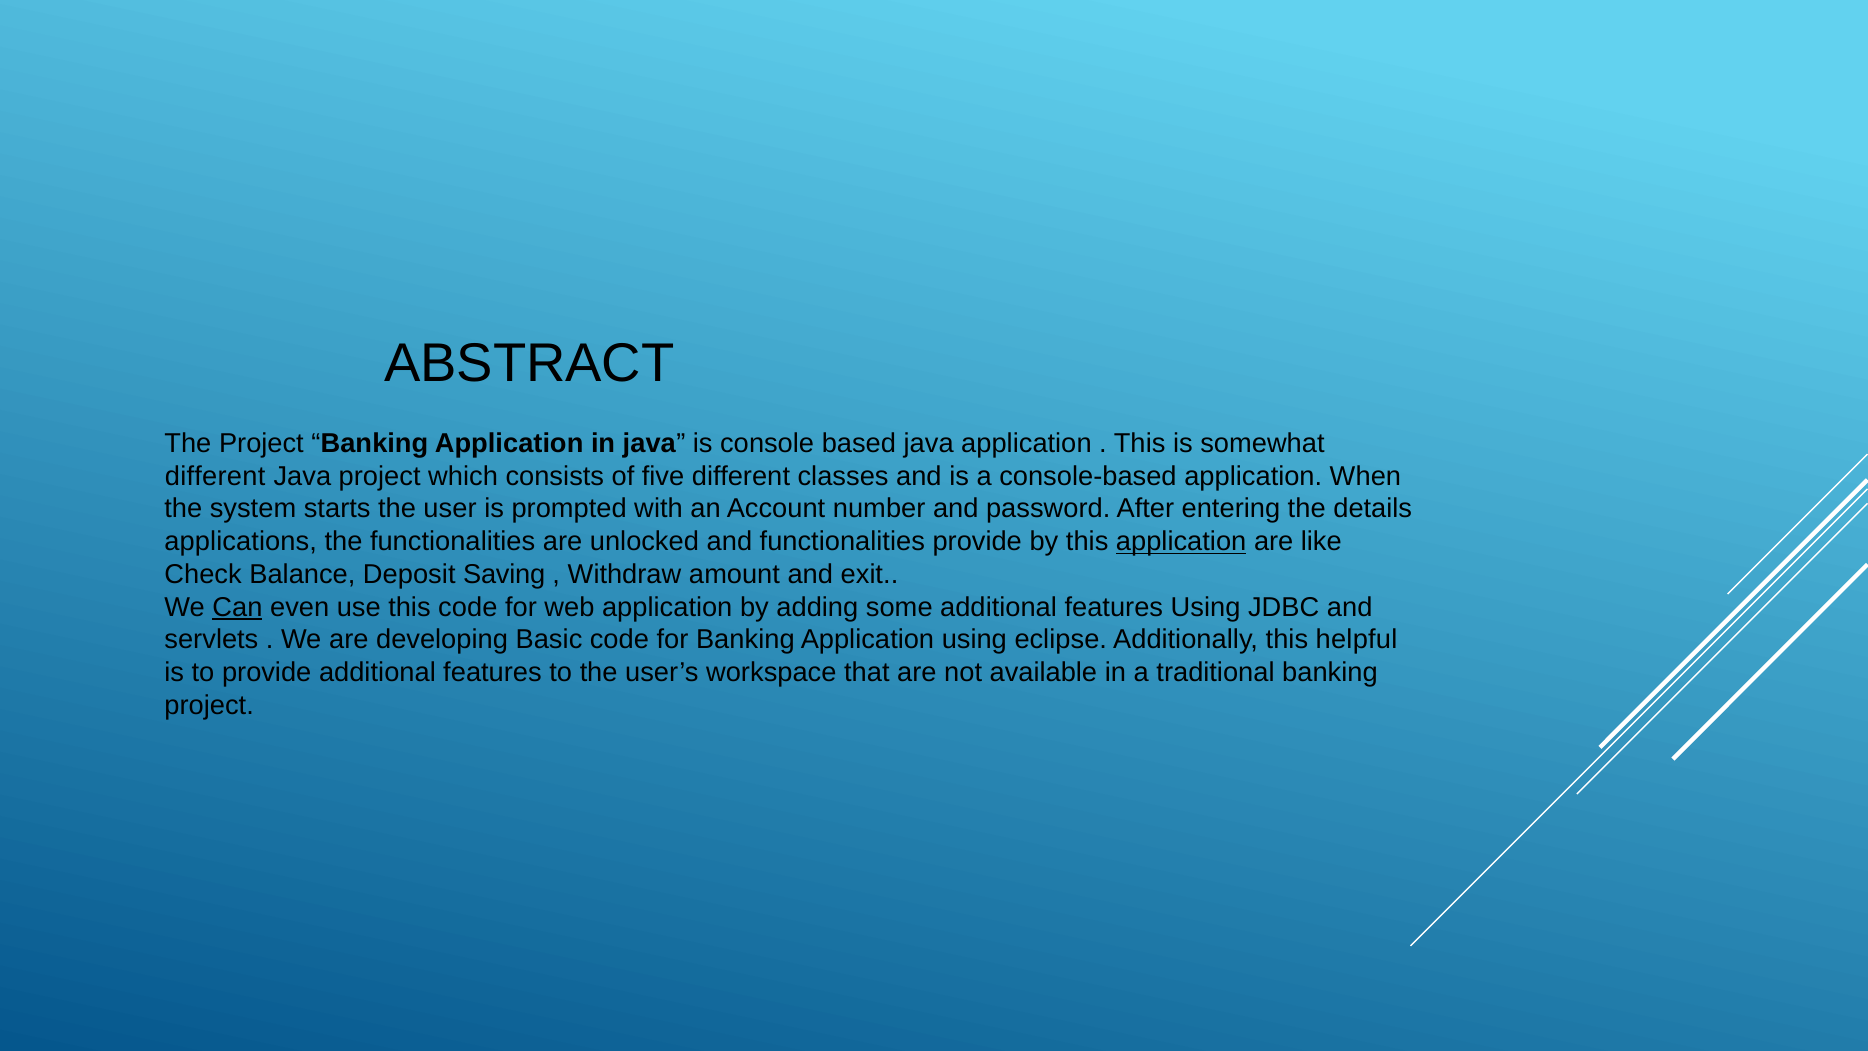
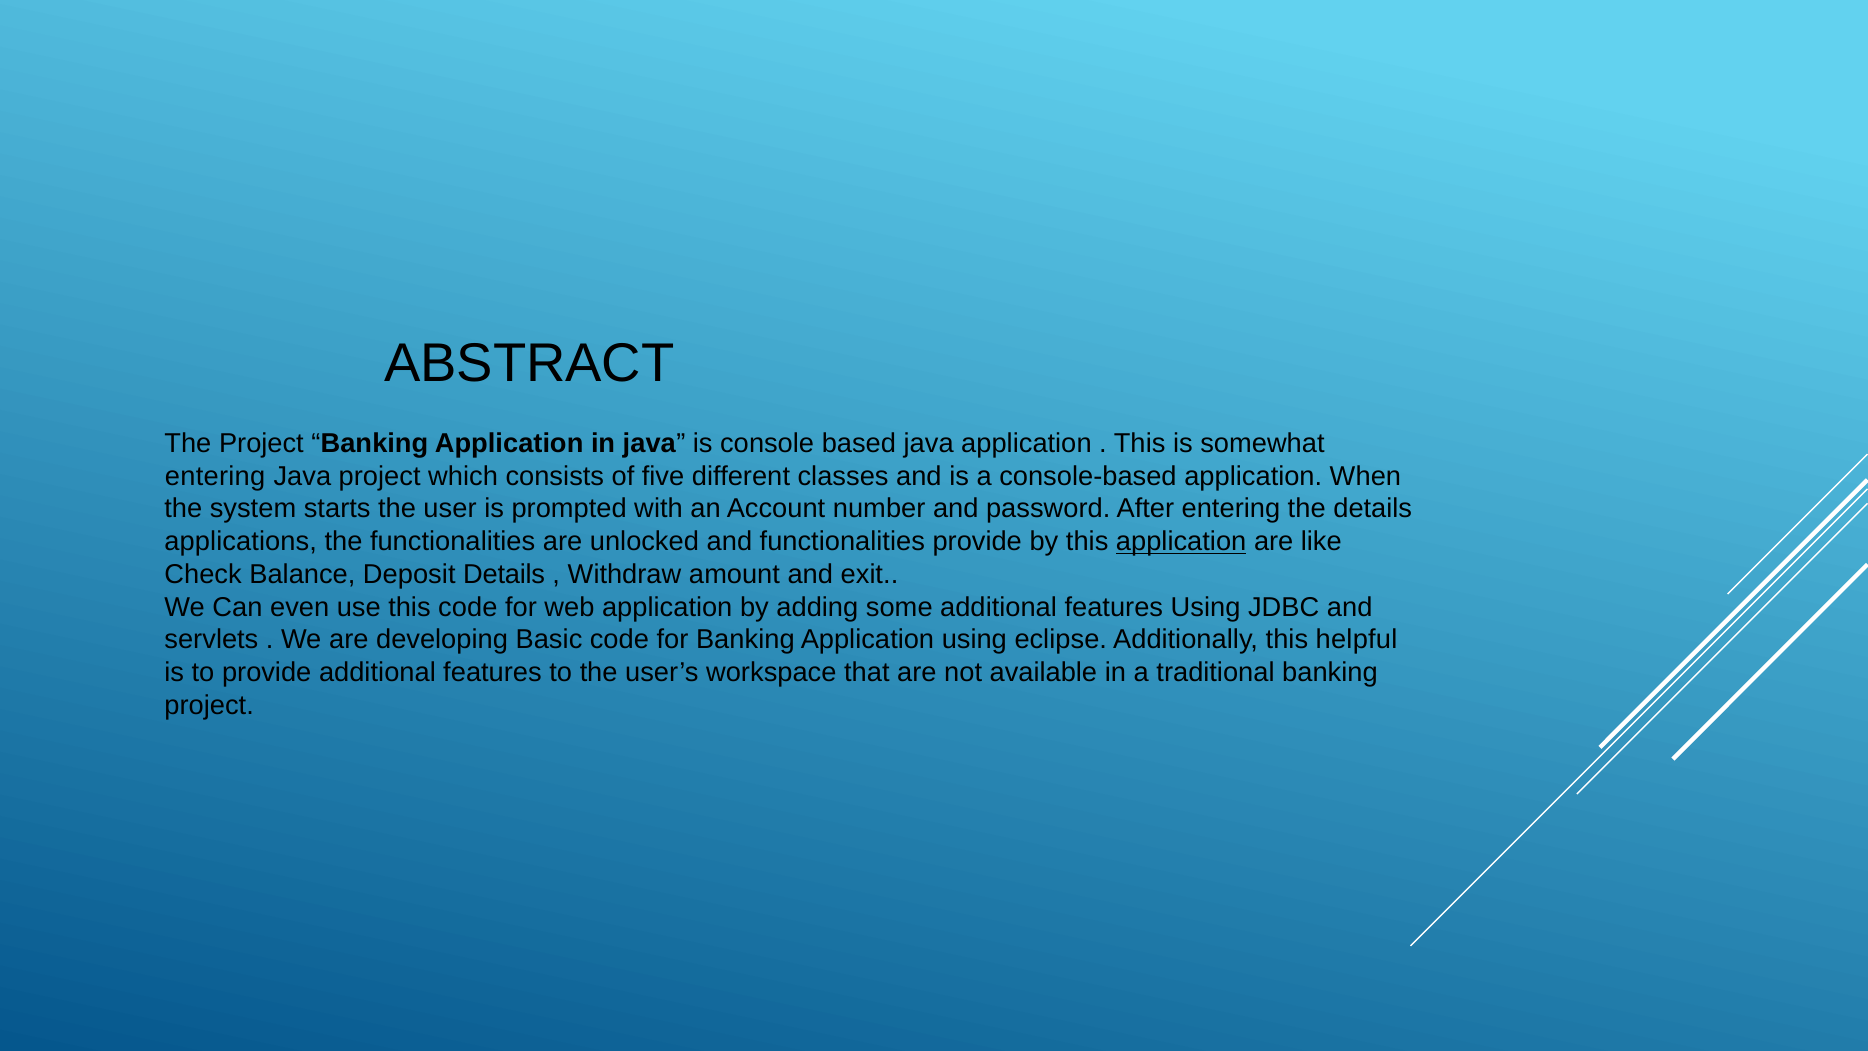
different at (215, 476): different -> entering
Deposit Saving: Saving -> Details
Can underline: present -> none
